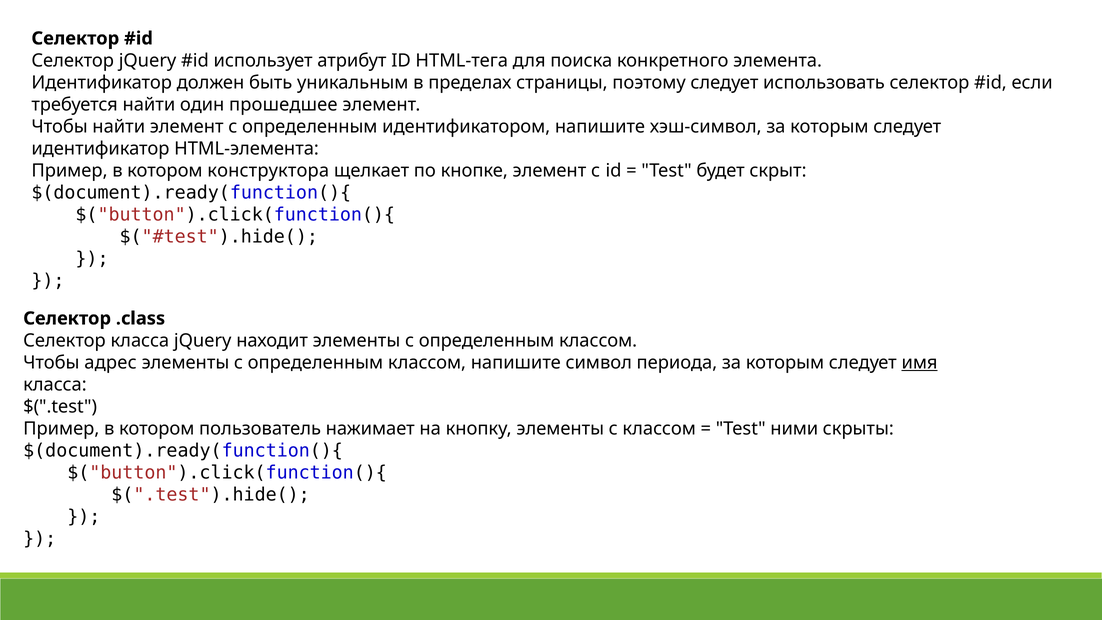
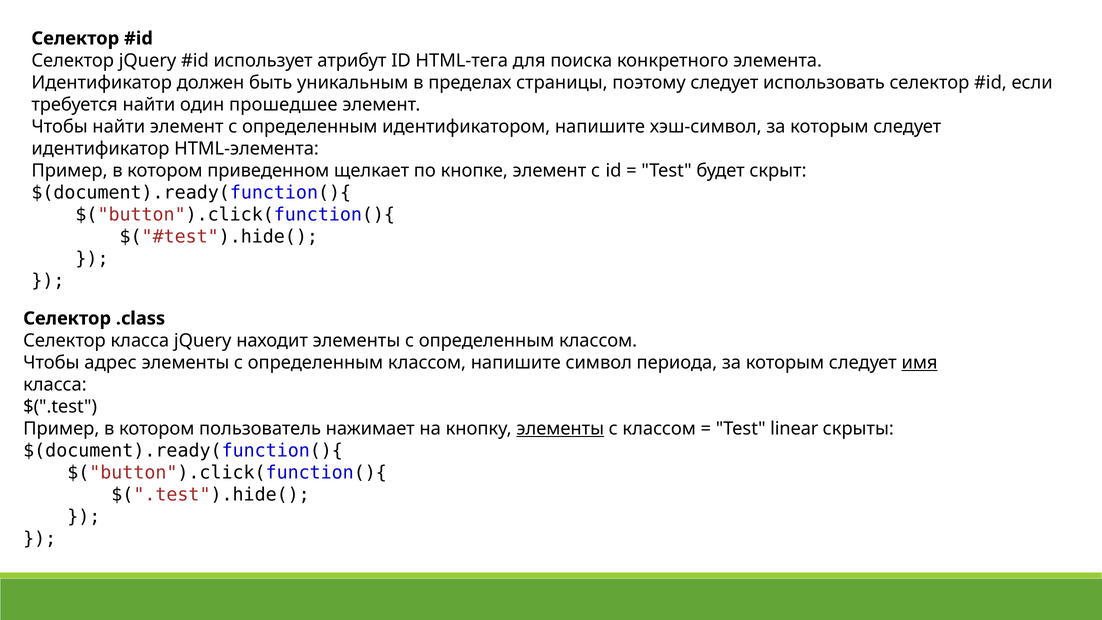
конструктора: конструктора -> приведенном
элементы at (560, 429) underline: none -> present
ними: ними -> linear
